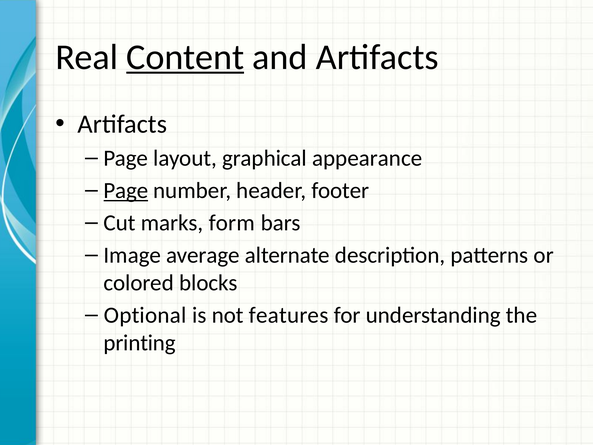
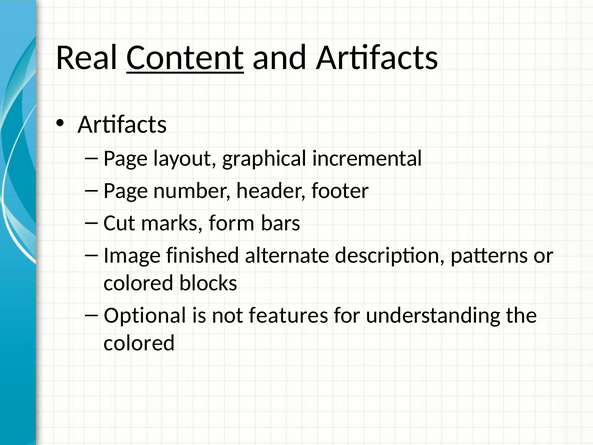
appearance: appearance -> incremental
Page at (126, 191) underline: present -> none
average: average -> finished
printing at (140, 343): printing -> colored
